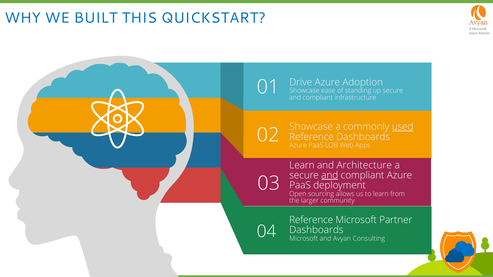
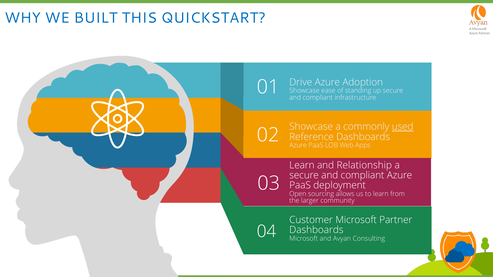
Architecture: Architecture -> Relationship
and at (330, 175) underline: present -> none
Reference at (311, 220): Reference -> Customer
